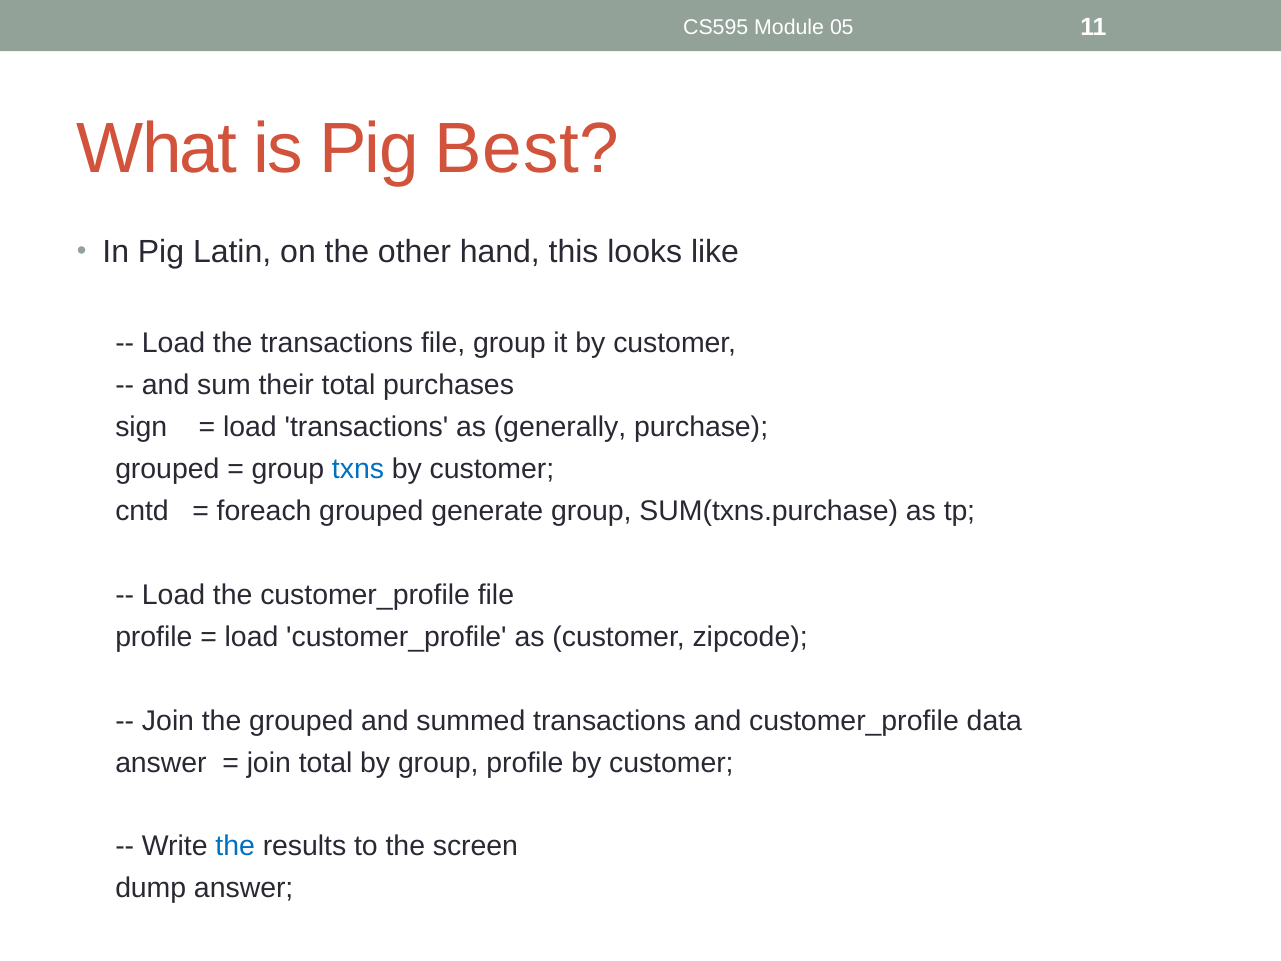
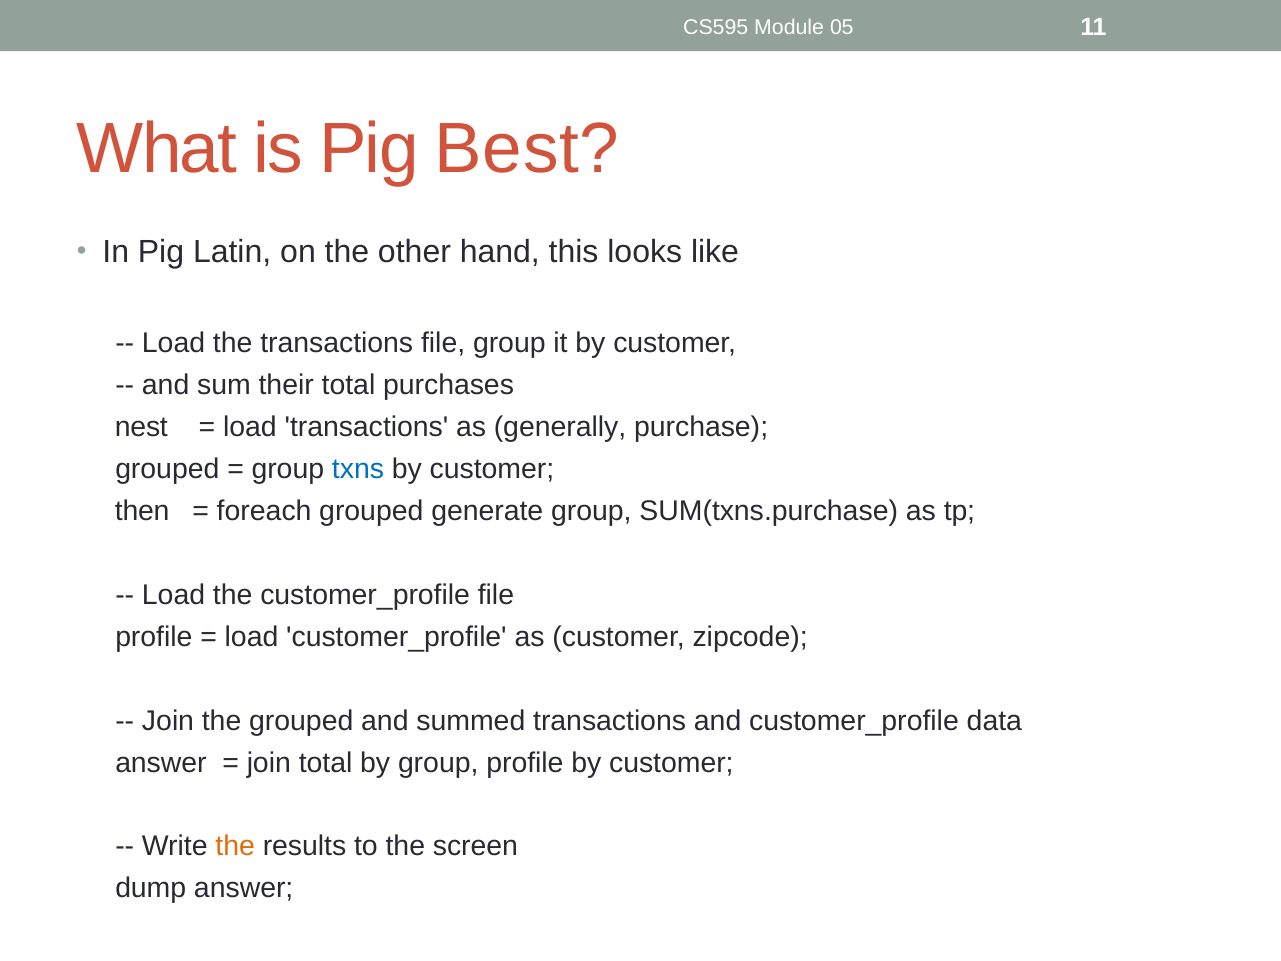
sign: sign -> nest
cntd: cntd -> then
the at (235, 846) colour: blue -> orange
